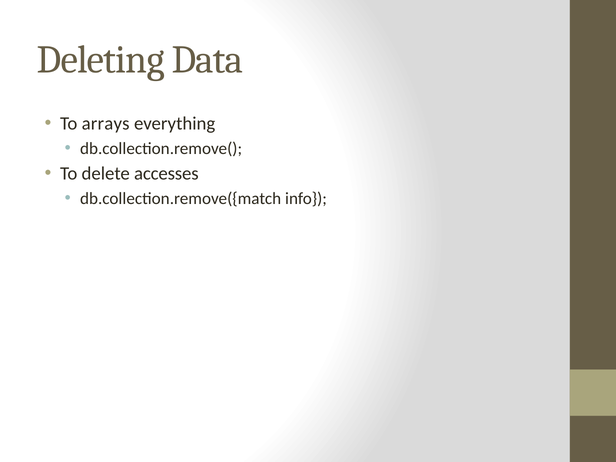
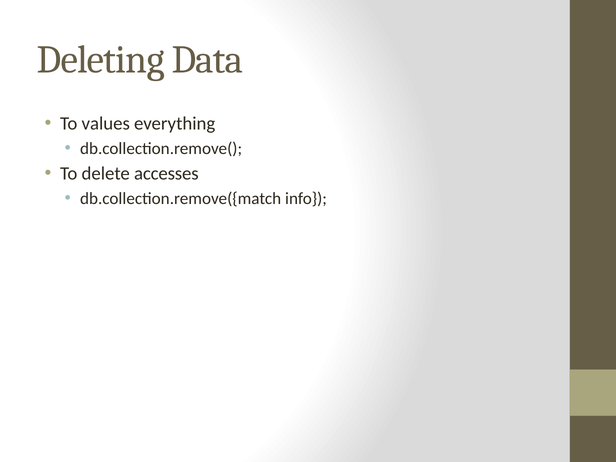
arrays: arrays -> values
